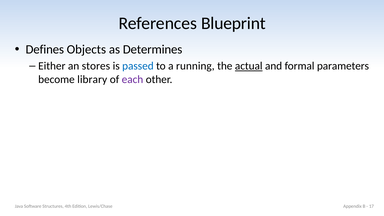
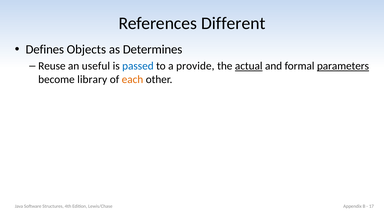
Blueprint: Blueprint -> Different
Either: Either -> Reuse
stores: stores -> useful
running: running -> provide
parameters underline: none -> present
each colour: purple -> orange
